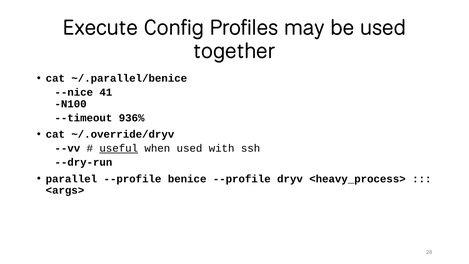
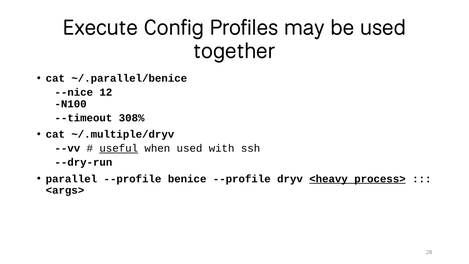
41: 41 -> 12
936%: 936% -> 308%
~/.override/dryv: ~/.override/dryv -> ~/.multiple/dryv
<heavy_process> underline: none -> present
